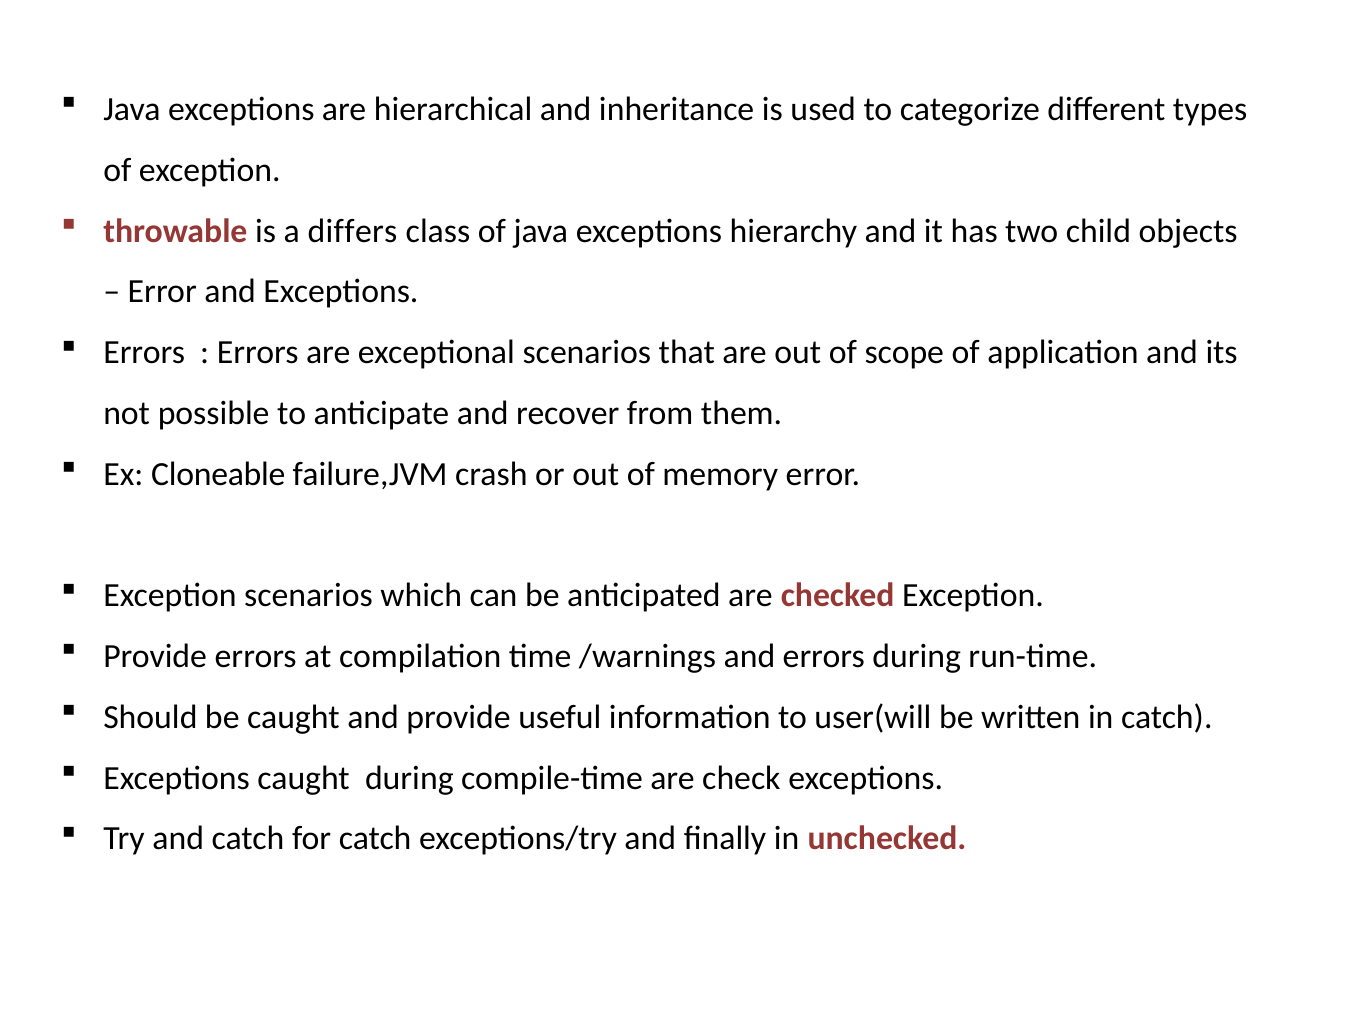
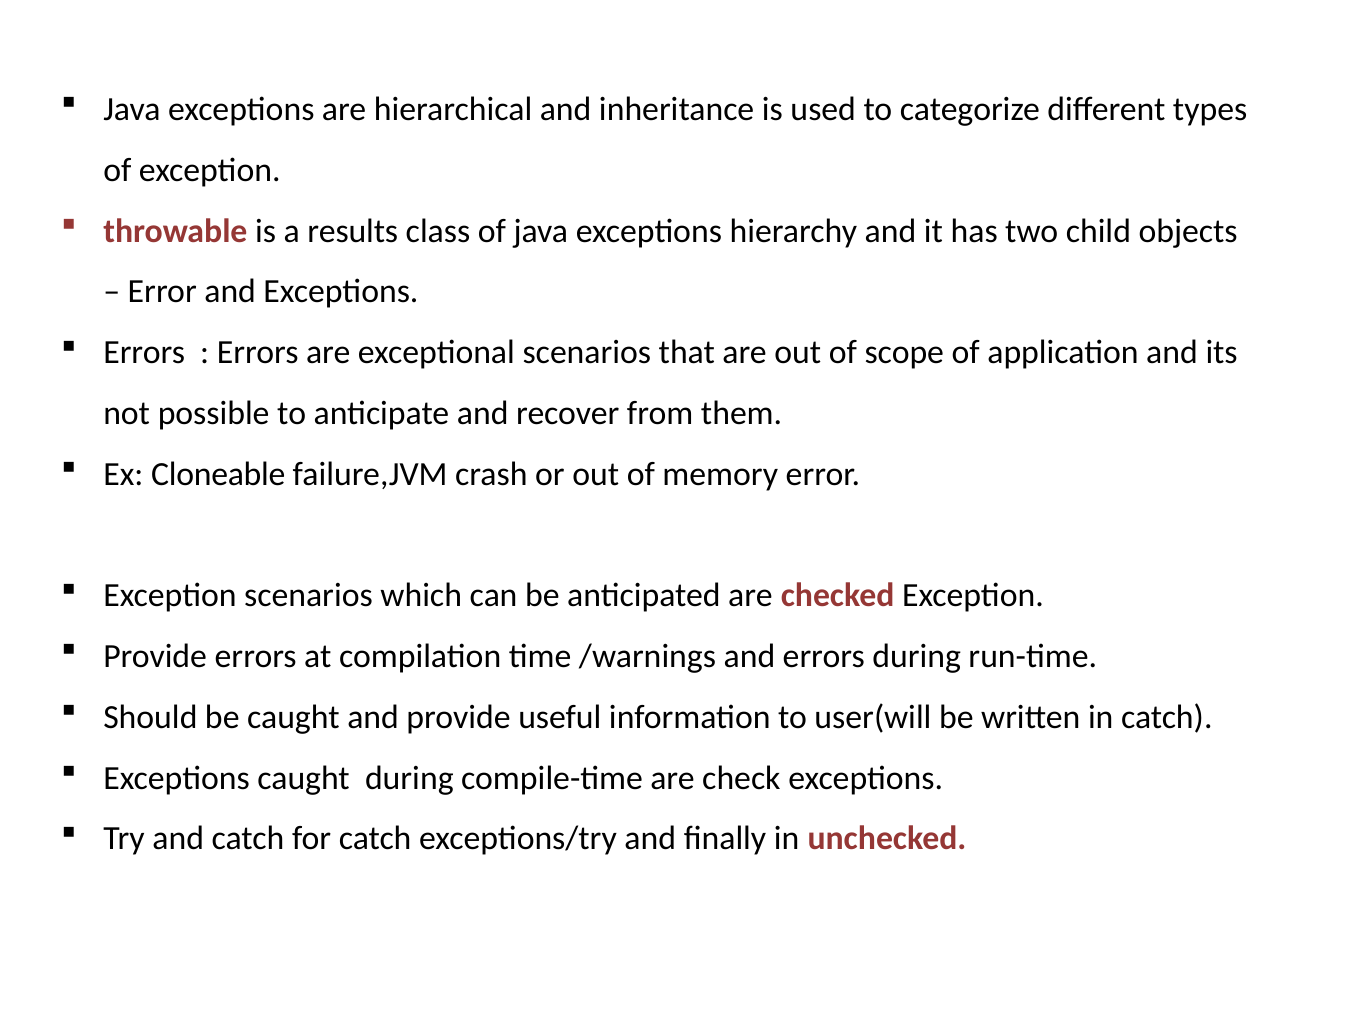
differs: differs -> results
